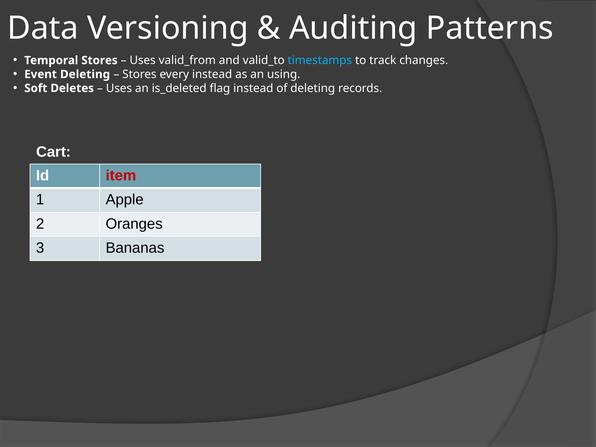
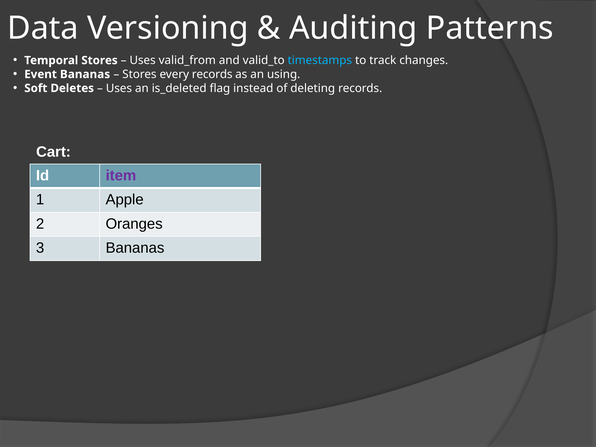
Event Deleting: Deleting -> Bananas
every instead: instead -> records
item colour: red -> purple
